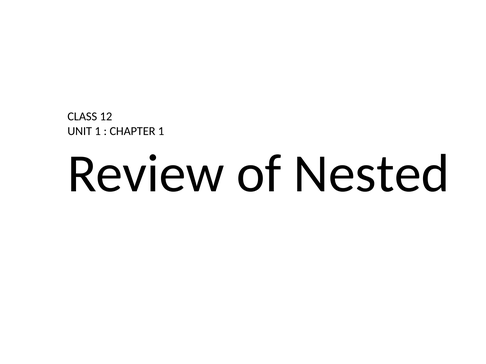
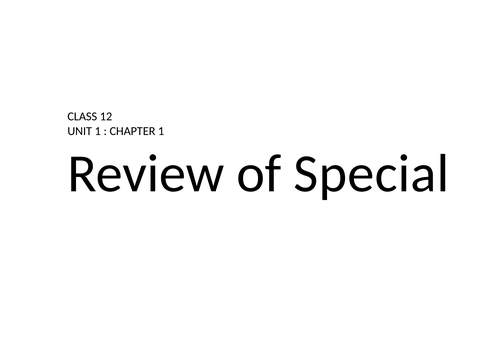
Nested: Nested -> Special
